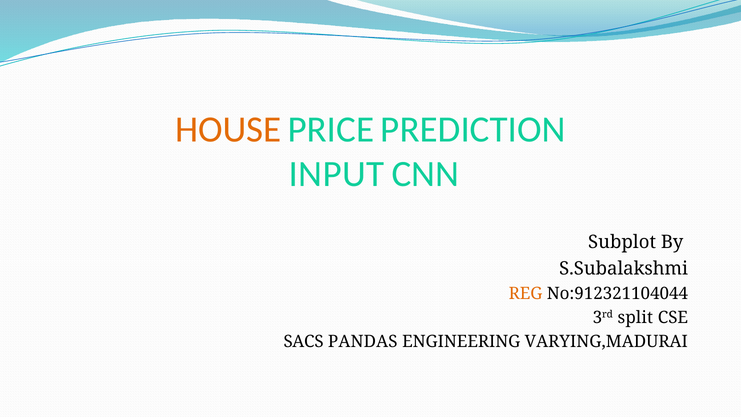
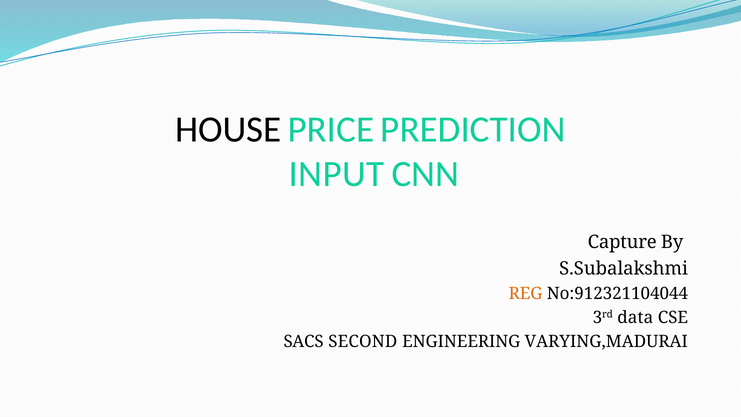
HOUSE colour: orange -> black
Subplot: Subplot -> Capture
split: split -> data
PANDAS: PANDAS -> SECOND
